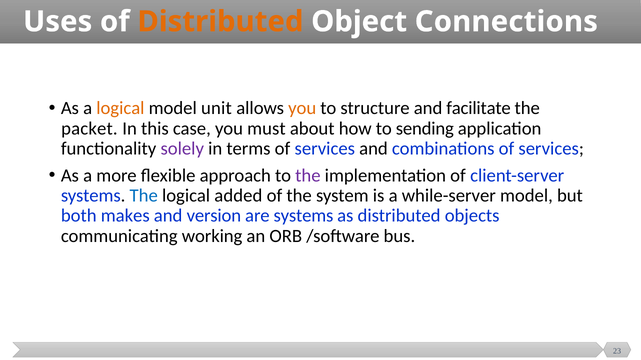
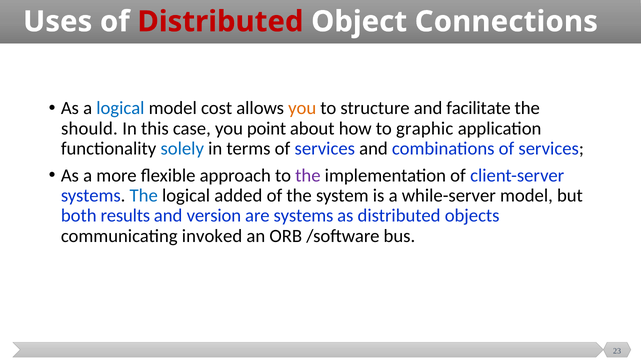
Distributed at (220, 22) colour: orange -> red
logical at (120, 108) colour: orange -> blue
unit: unit -> cost
packet: packet -> should
must: must -> point
sending: sending -> graphic
solely colour: purple -> blue
makes: makes -> results
working: working -> invoked
